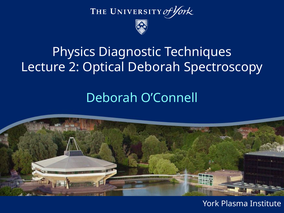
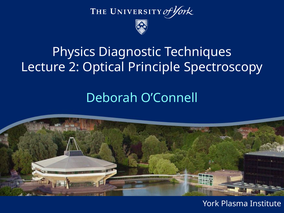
Optical Deborah: Deborah -> Principle
